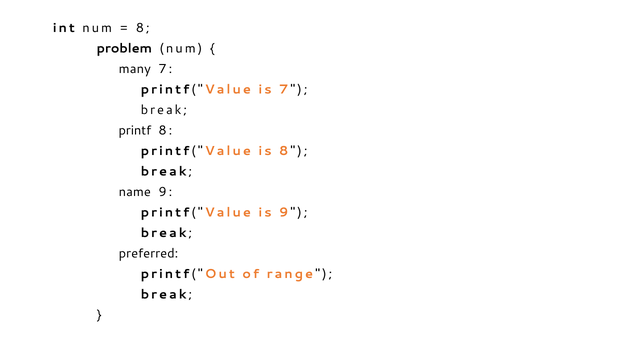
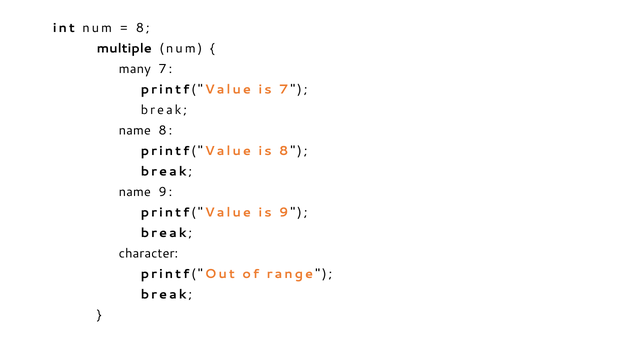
problem: problem -> multiple
printf at (135, 130): printf -> name
preferred: preferred -> character
